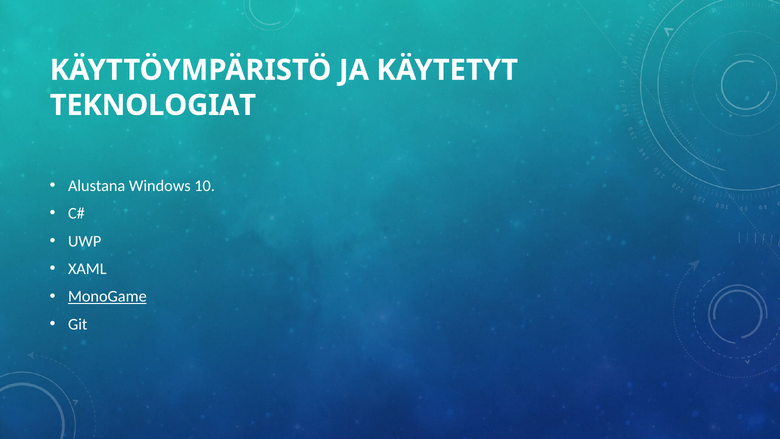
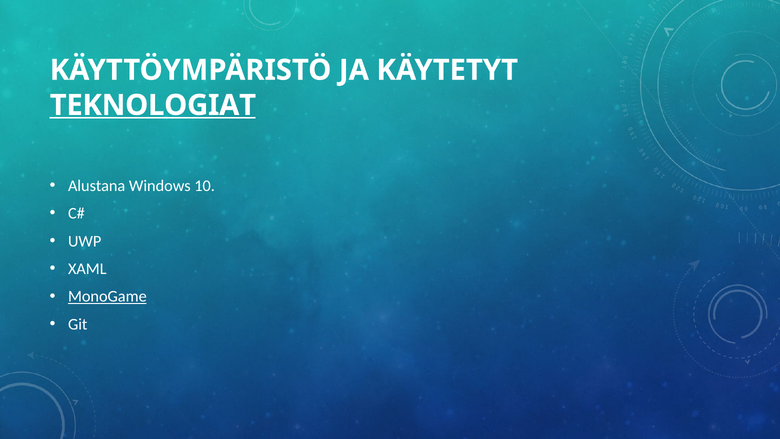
TEKNOLOGIAT underline: none -> present
